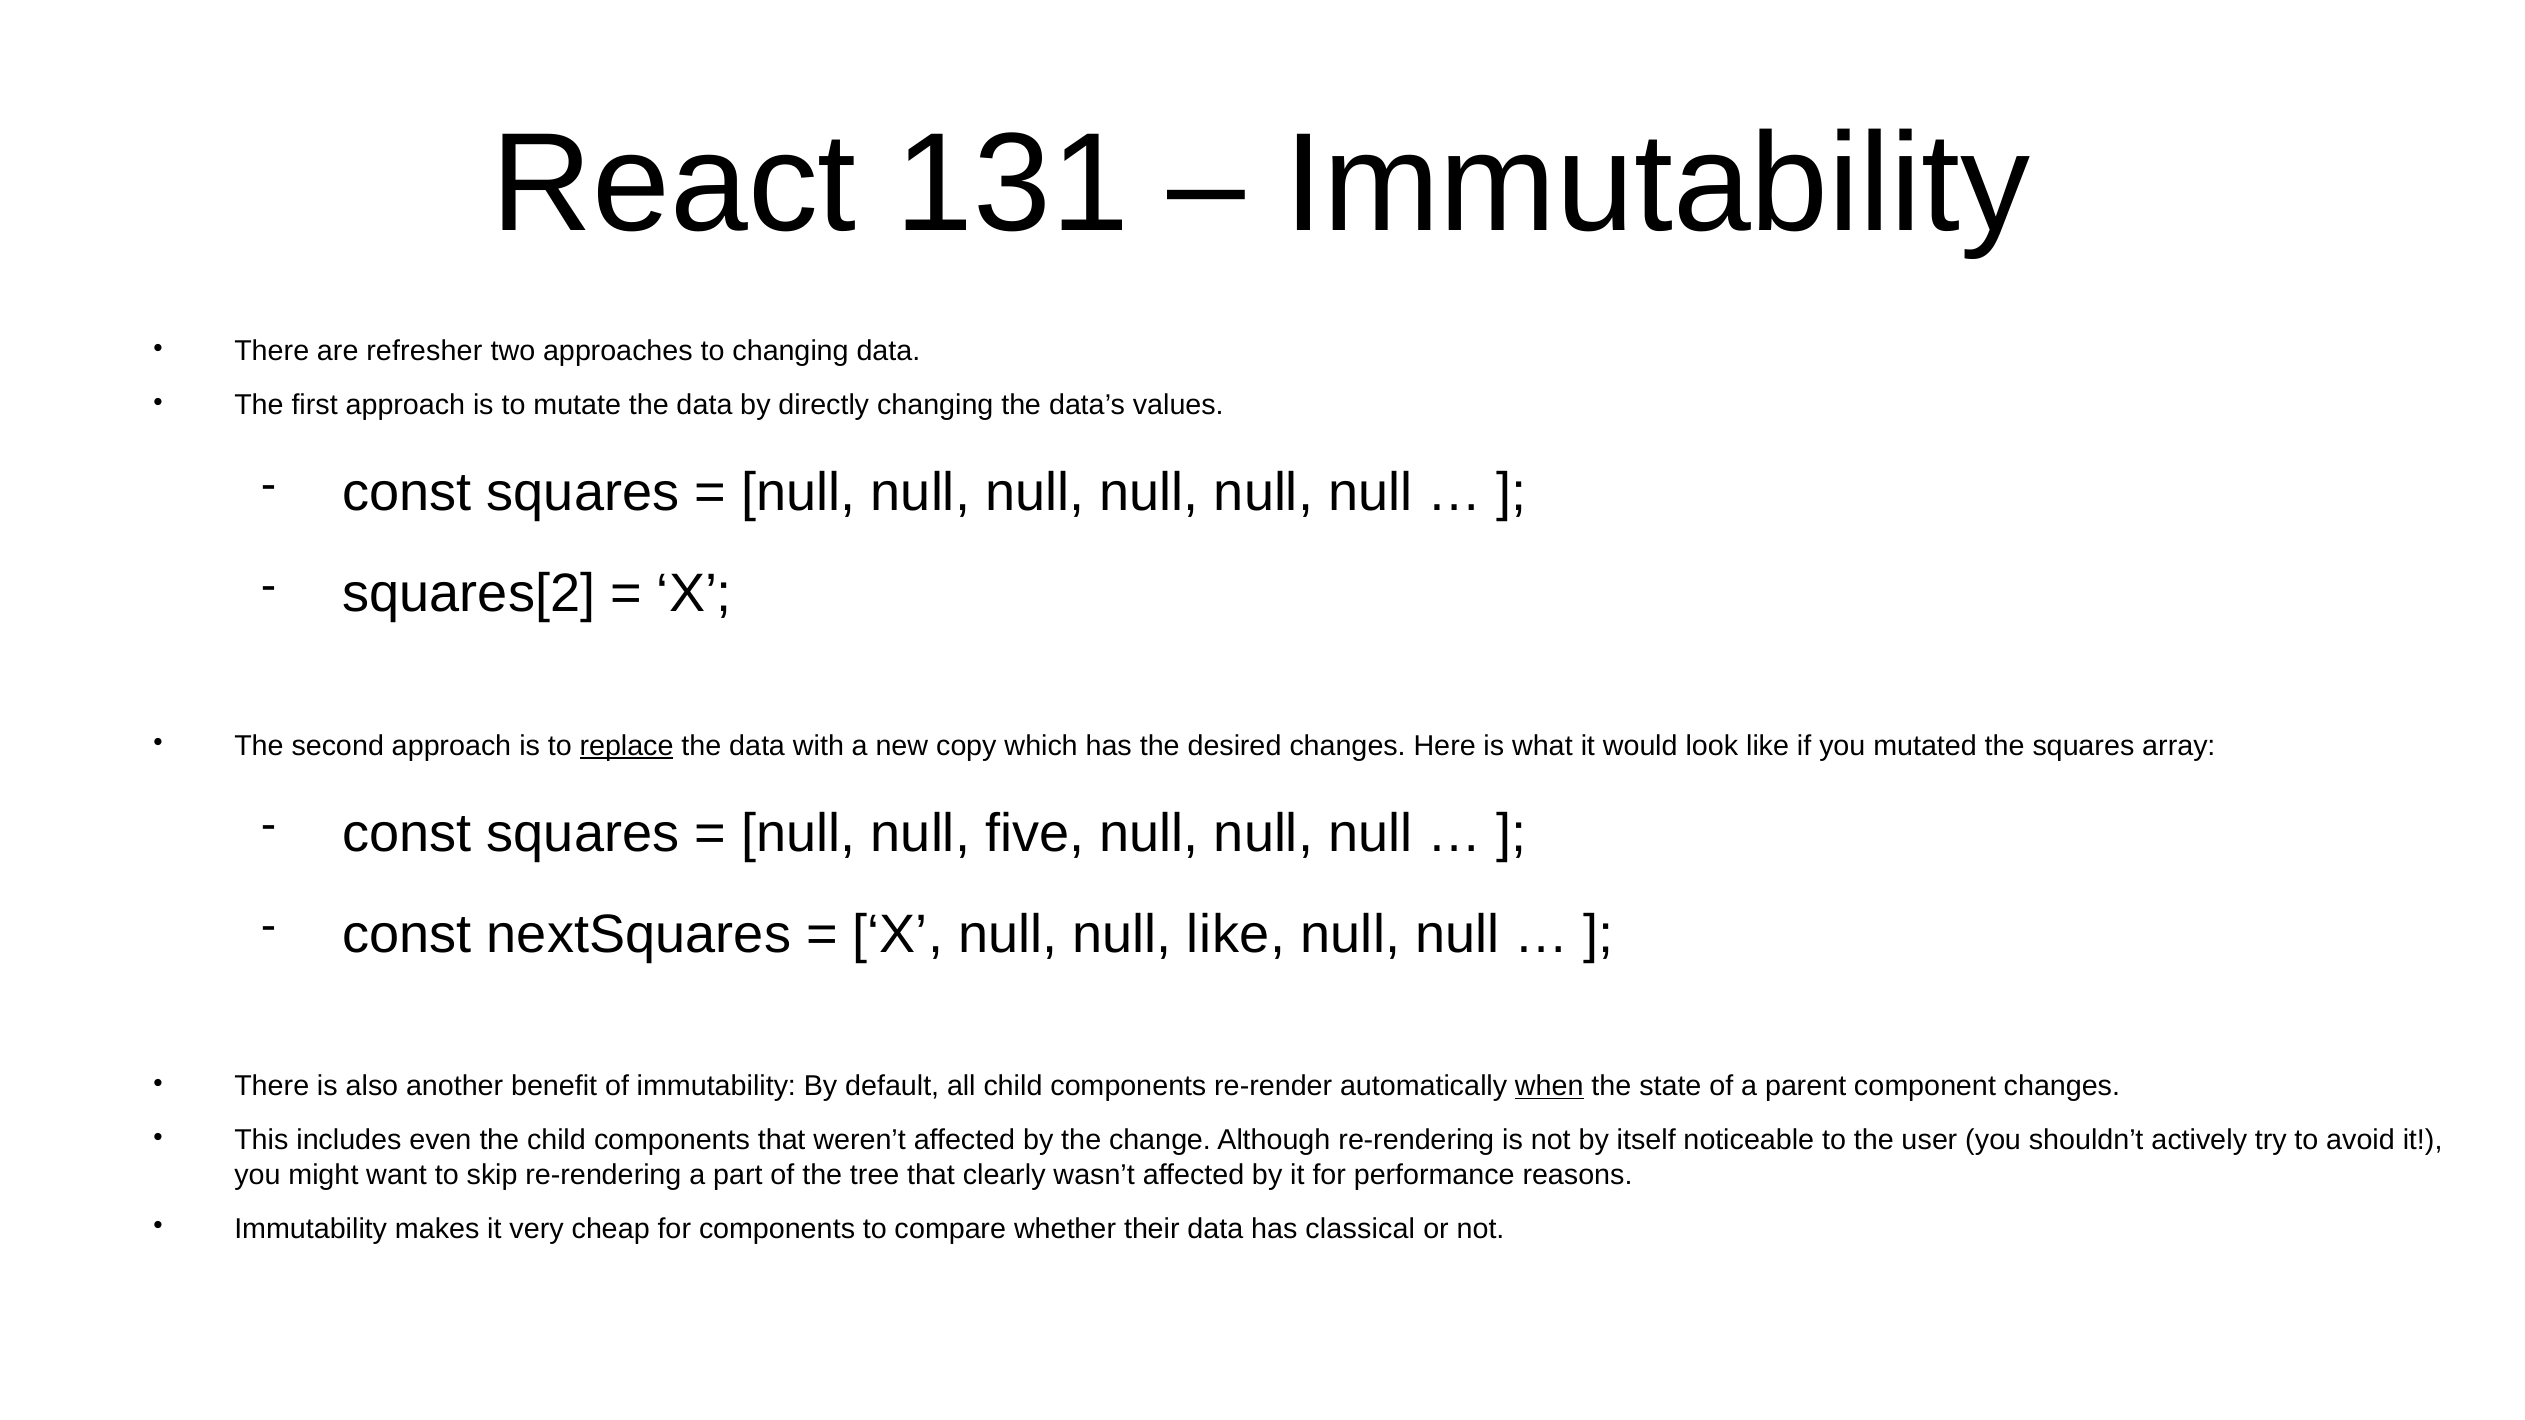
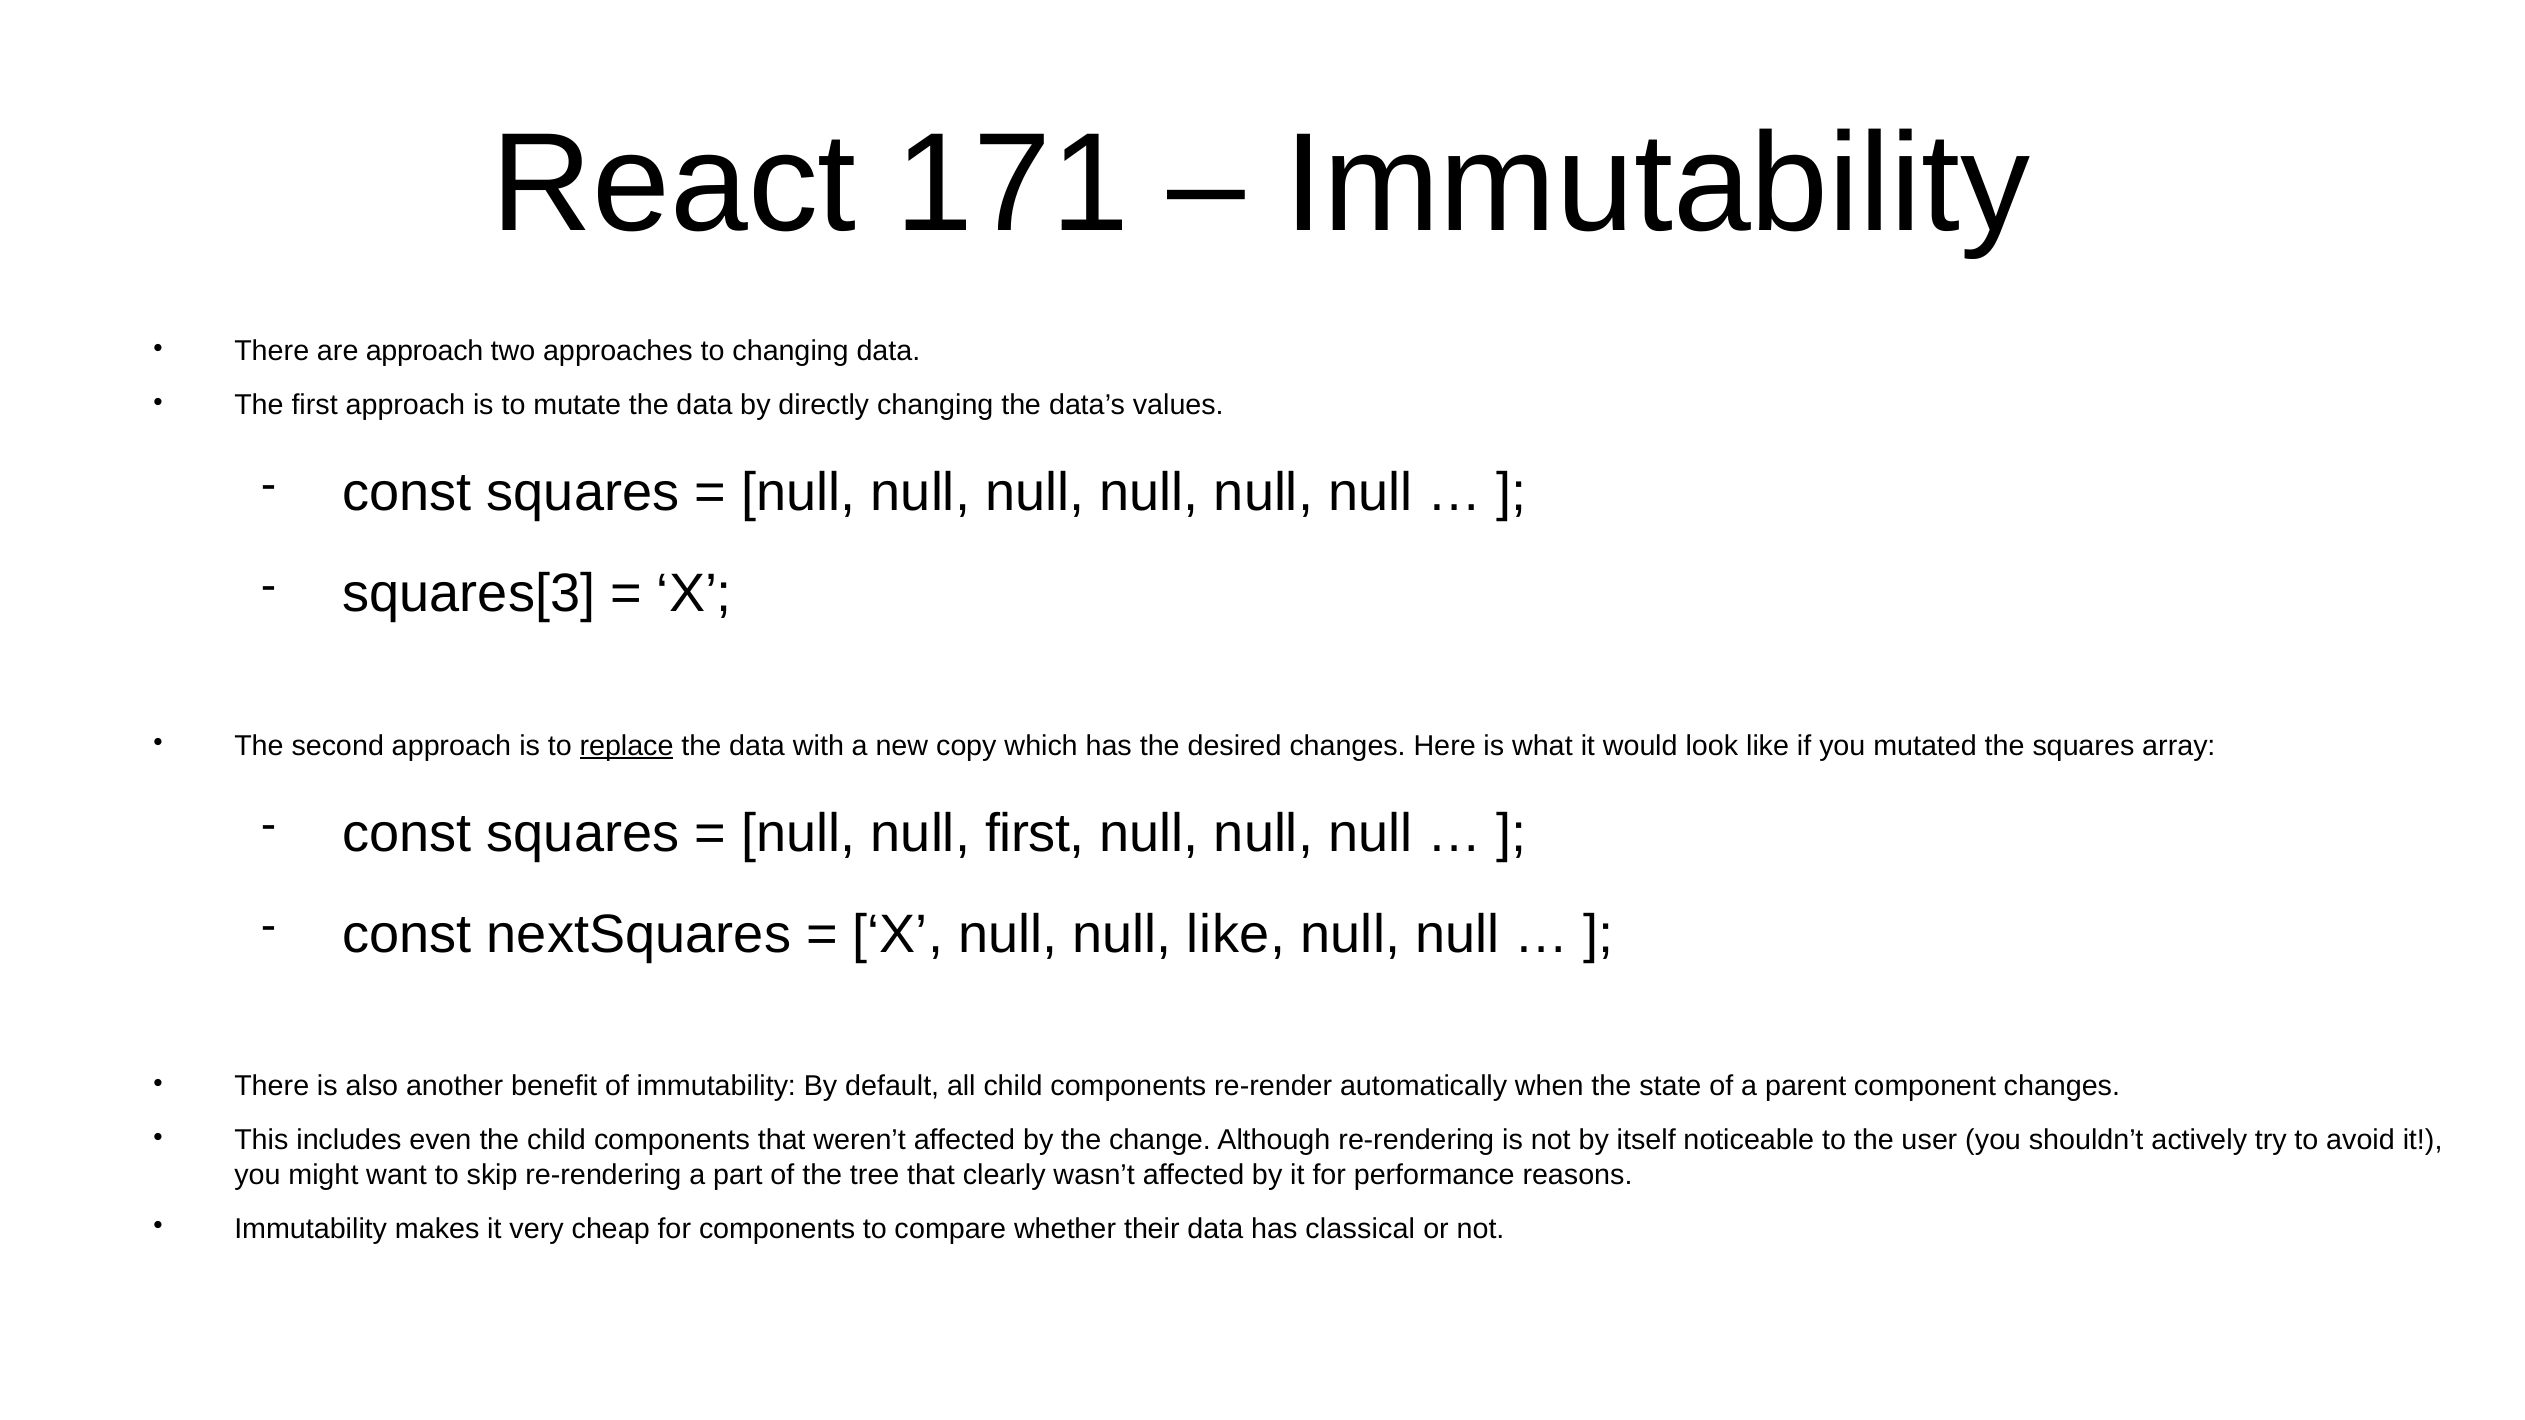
131: 131 -> 171
are refresher: refresher -> approach
squares[2: squares[2 -> squares[3
null five: five -> first
when underline: present -> none
